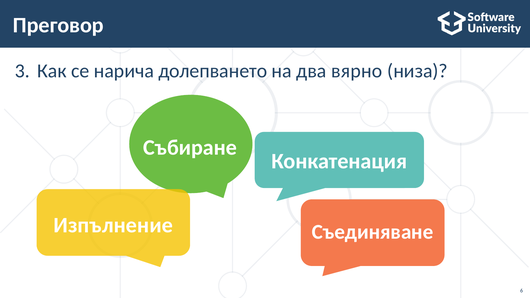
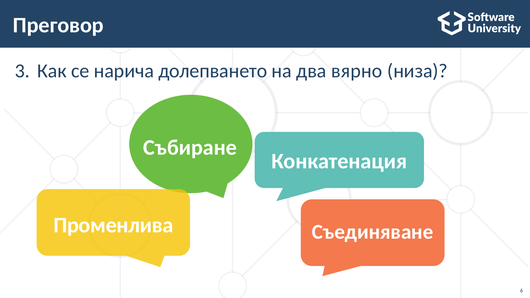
Изпълнение: Изпълнение -> Променлива
